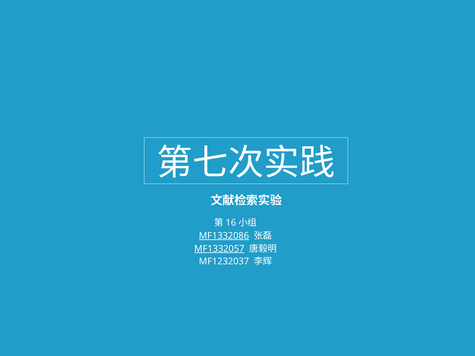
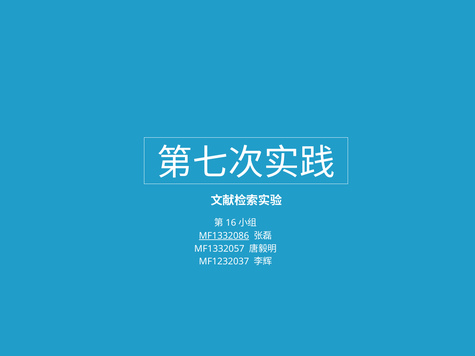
MF1332057 underline: present -> none
